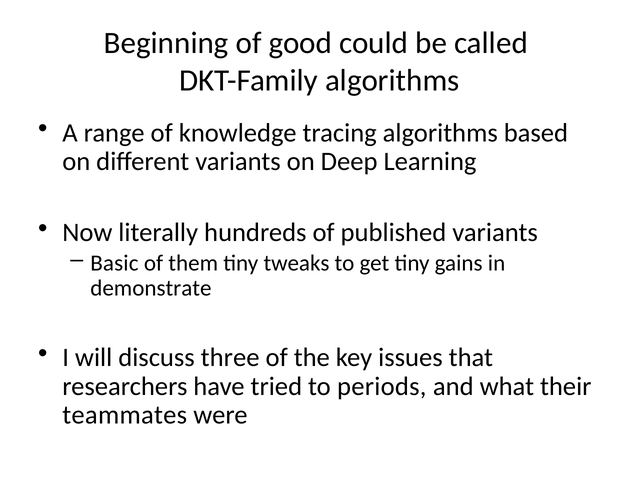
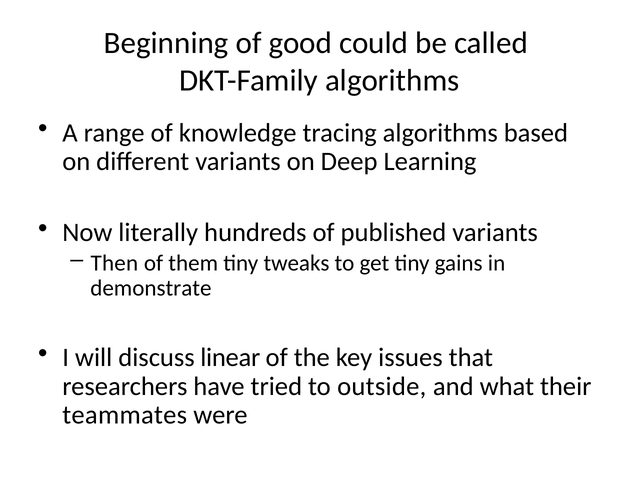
Basic: Basic -> Then
three: three -> linear
periods: periods -> outside
